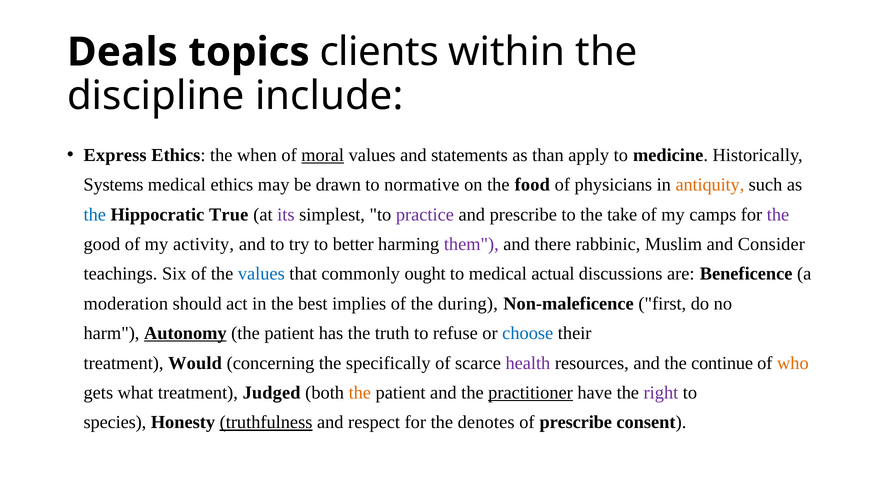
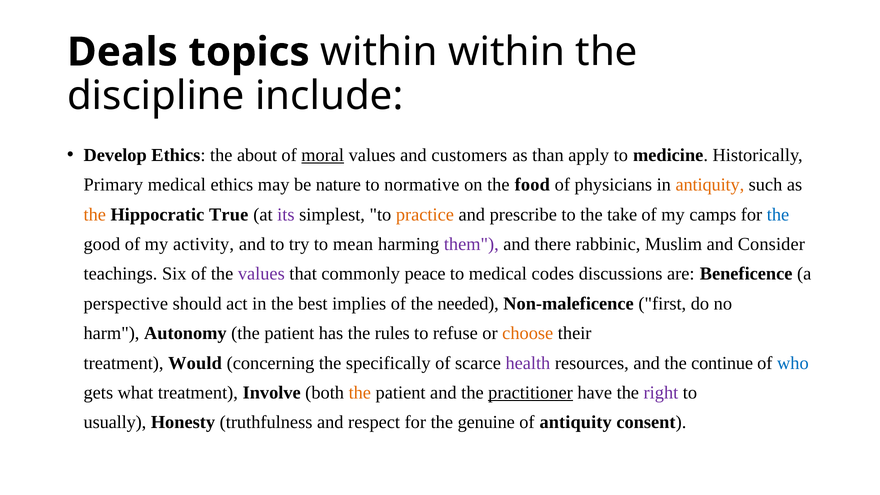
topics clients: clients -> within
Express: Express -> Develop
when: when -> about
statements: statements -> customers
Systems: Systems -> Primary
drawn: drawn -> nature
the at (95, 214) colour: blue -> orange
practice colour: purple -> orange
the at (778, 214) colour: purple -> blue
better: better -> mean
values at (261, 274) colour: blue -> purple
ought: ought -> peace
actual: actual -> codes
moderation: moderation -> perspective
during: during -> needed
Autonomy underline: present -> none
truth: truth -> rules
choose colour: blue -> orange
who colour: orange -> blue
Judged: Judged -> Involve
species: species -> usually
truthfulness underline: present -> none
denotes: denotes -> genuine
of prescribe: prescribe -> antiquity
